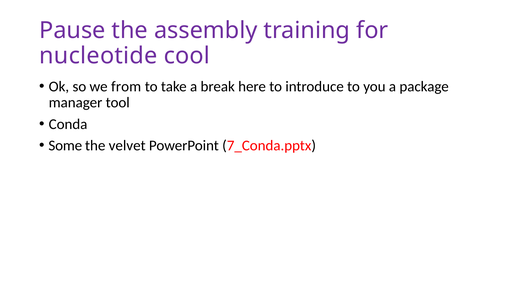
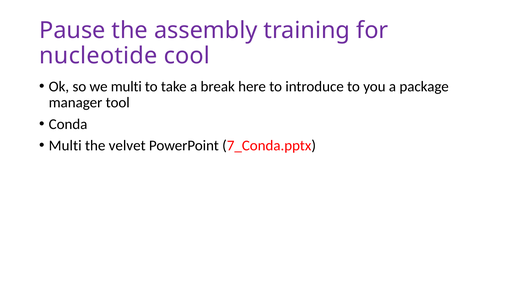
we from: from -> multi
Some at (65, 146): Some -> Multi
